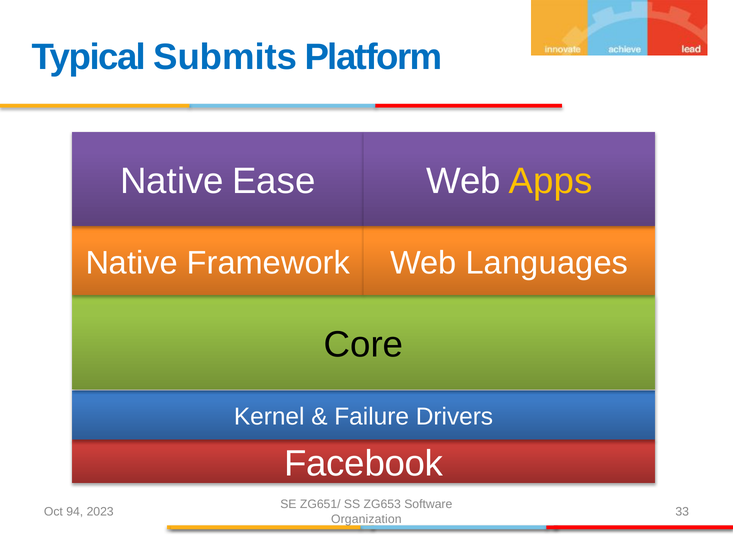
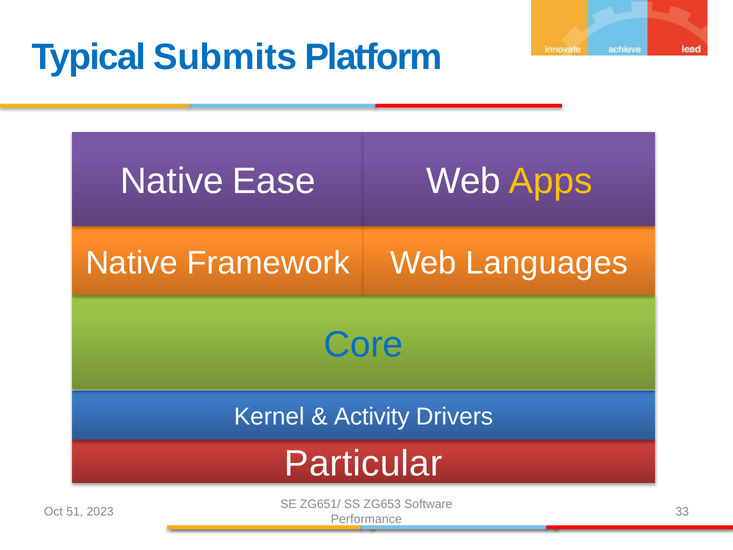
Core colour: black -> blue
Failure: Failure -> Activity
Facebook: Facebook -> Particular
94: 94 -> 51
Organization: Organization -> Performance
